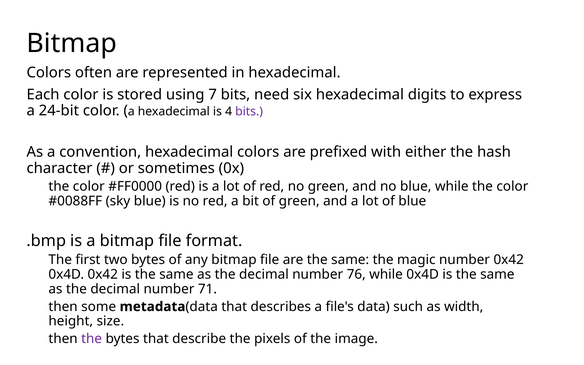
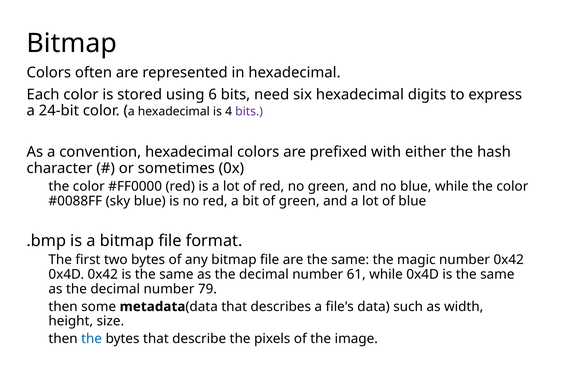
7: 7 -> 6
76: 76 -> 61
71: 71 -> 79
the at (92, 339) colour: purple -> blue
